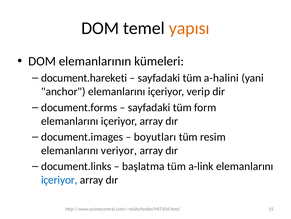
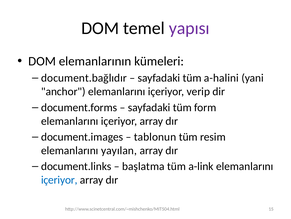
yapısı colour: orange -> purple
document.hareketi: document.hareketi -> document.bağlıdır
boyutları: boyutları -> tablonun
veriyor: veriyor -> yayılan
